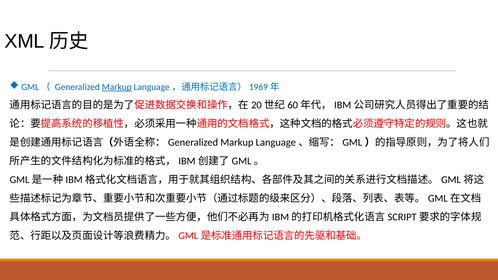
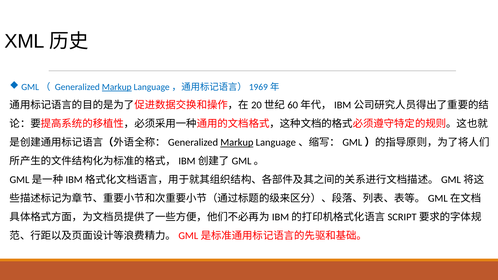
Markup at (237, 143) underline: none -> present
